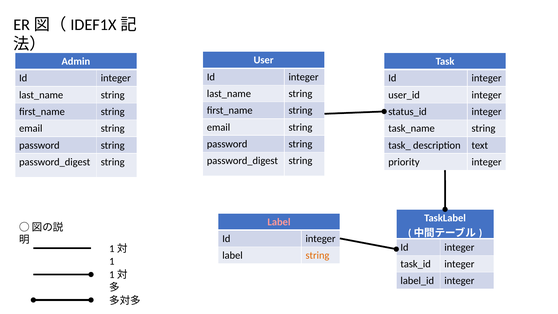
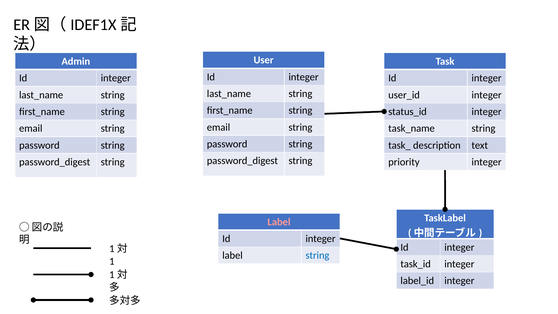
string at (317, 255) colour: orange -> blue
